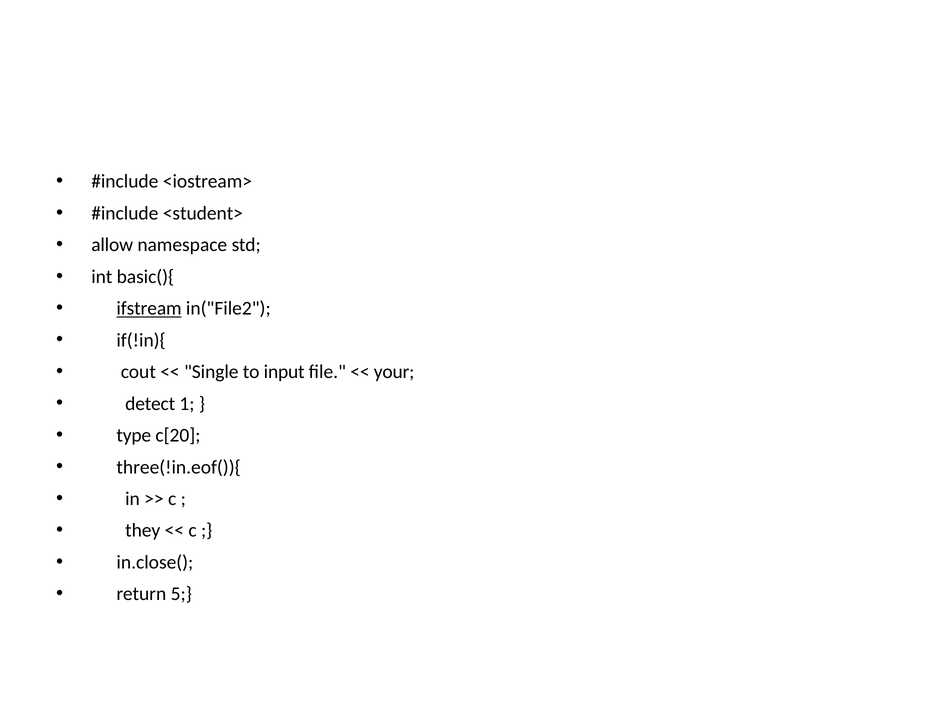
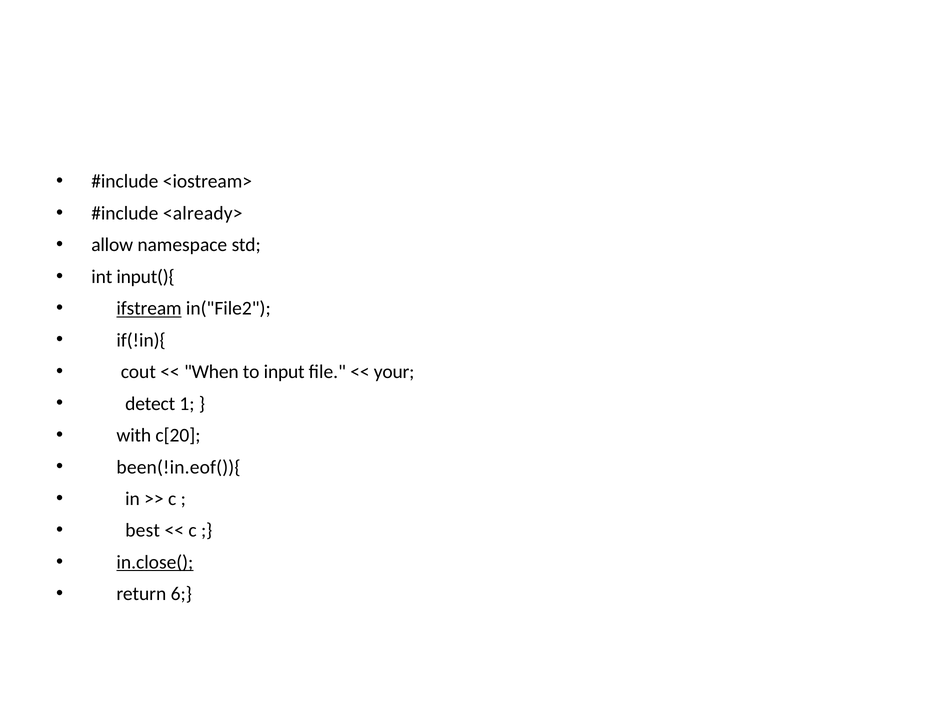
<student>: <student> -> <already>
basic(){: basic(){ -> input(){
Single: Single -> When
type: type -> with
three(!in.eof()){: three(!in.eof()){ -> been(!in.eof()){
they: they -> best
in.close( underline: none -> present
5: 5 -> 6
